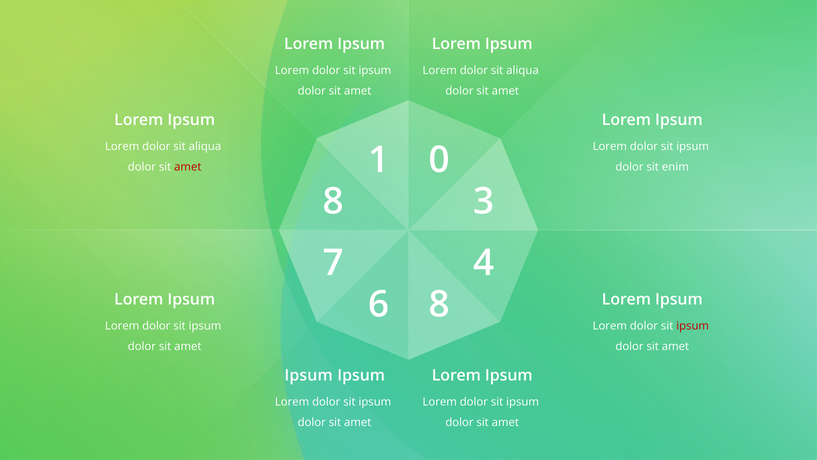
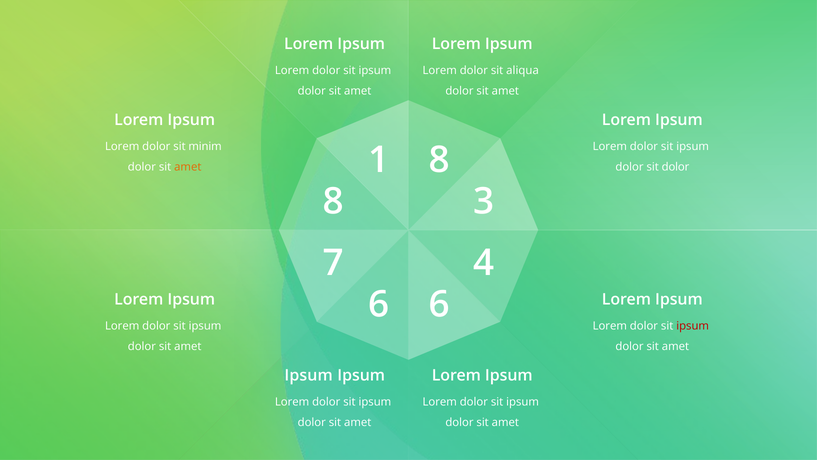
aliqua at (205, 147): aliqua -> minim
1 0: 0 -> 8
amet at (188, 167) colour: red -> orange
sit enim: enim -> dolor
6 8: 8 -> 6
